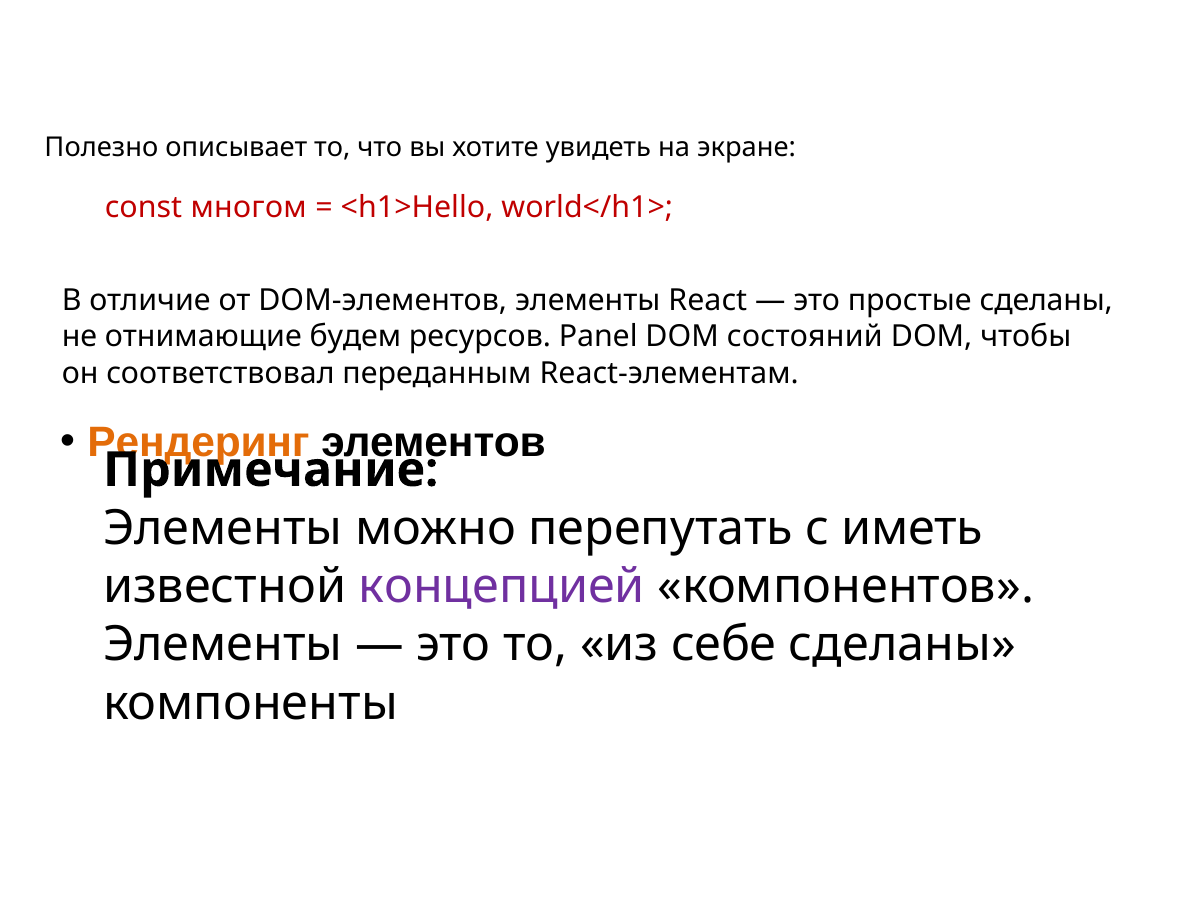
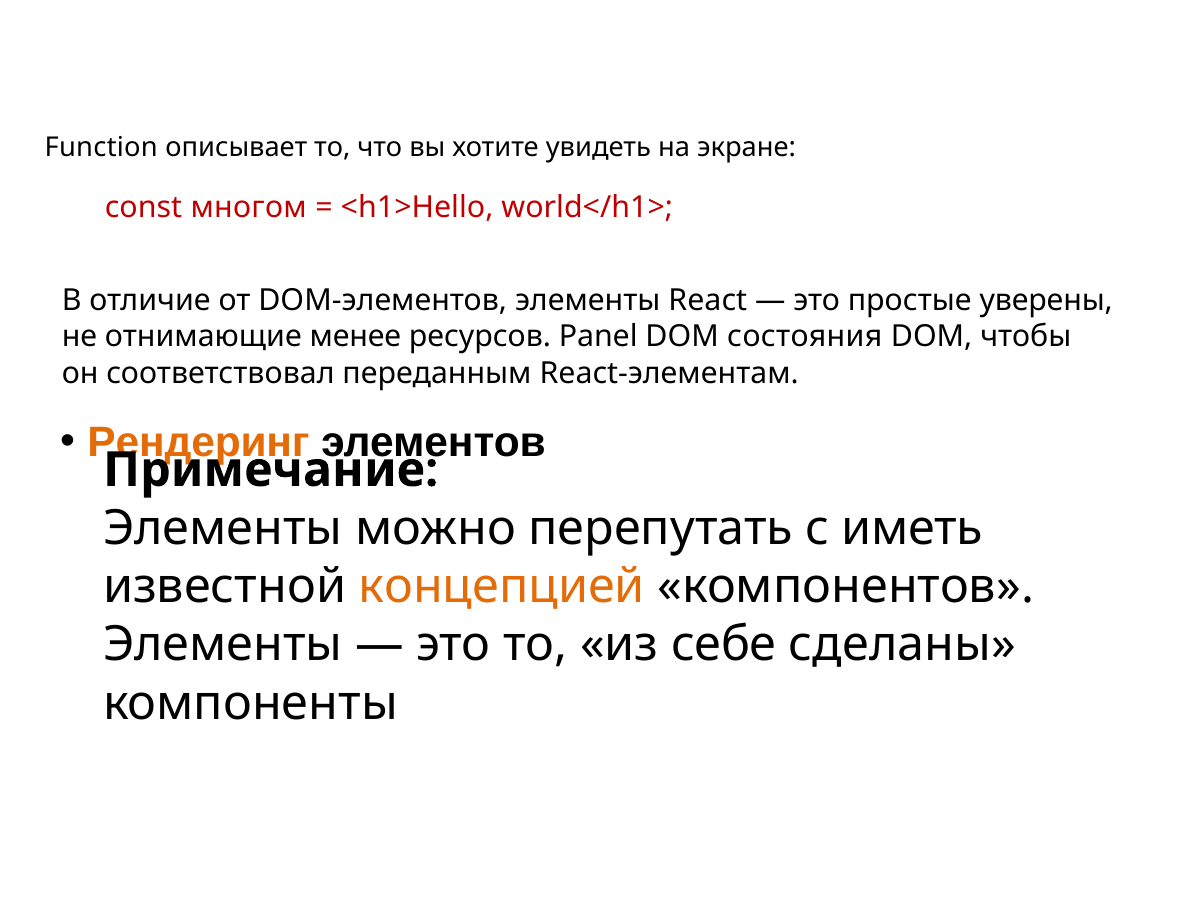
Полезно: Полезно -> Function
простые сделаны: сделаны -> уверены
будем: будем -> менее
состояний: состояний -> состояния
концепцией colour: purple -> orange
